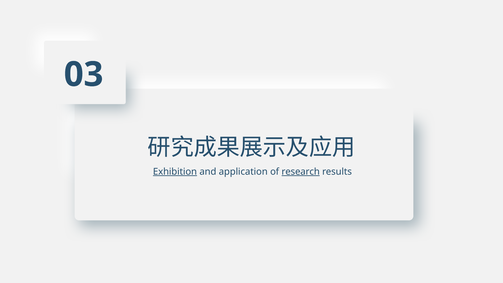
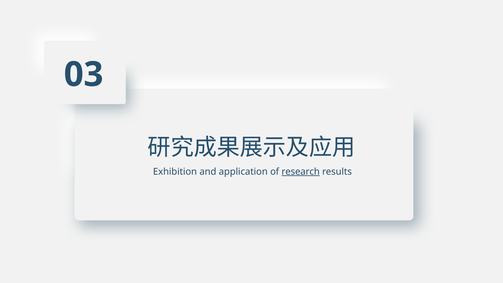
Exhibition underline: present -> none
